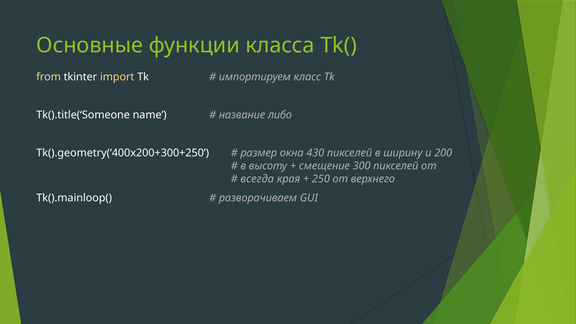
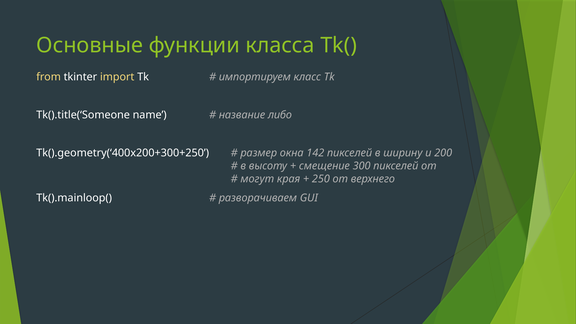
430: 430 -> 142
всегда: всегда -> могут
